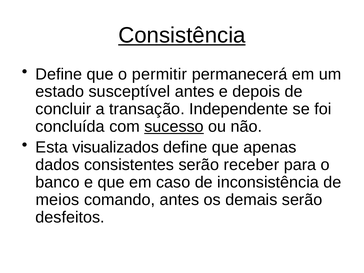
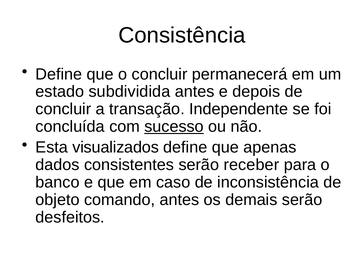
Consistência underline: present -> none
o permitir: permitir -> concluir
susceptível: susceptível -> subdividida
meios: meios -> objeto
